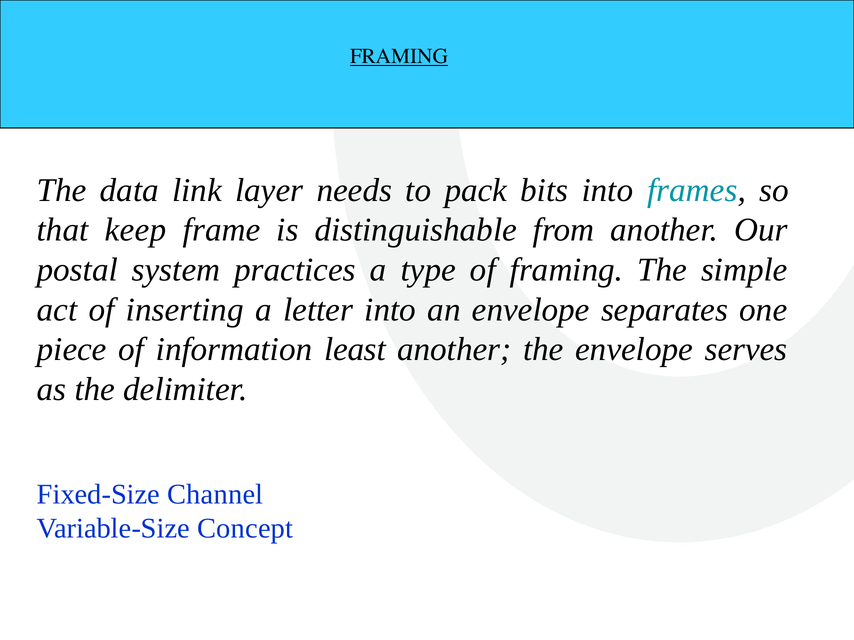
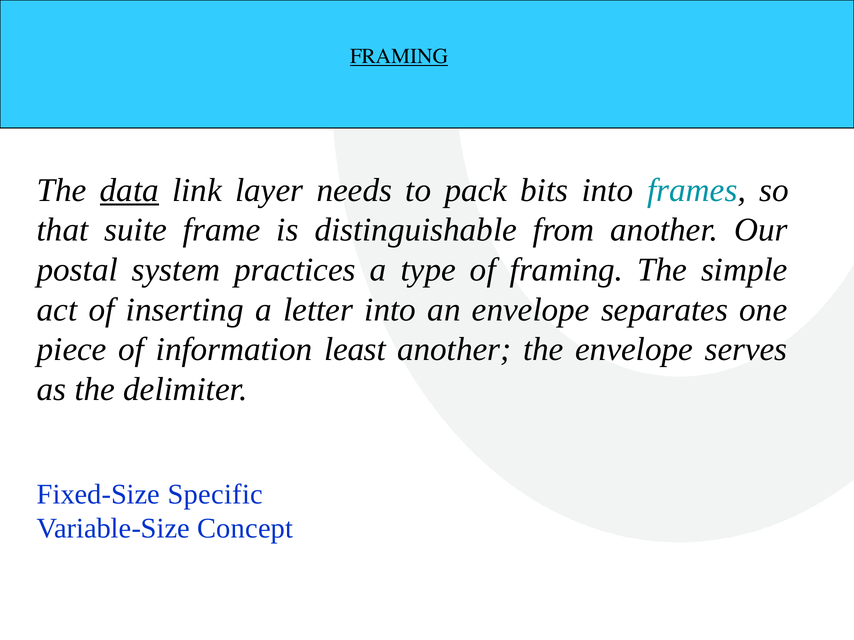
data underline: none -> present
keep: keep -> suite
Channel: Channel -> Specific
